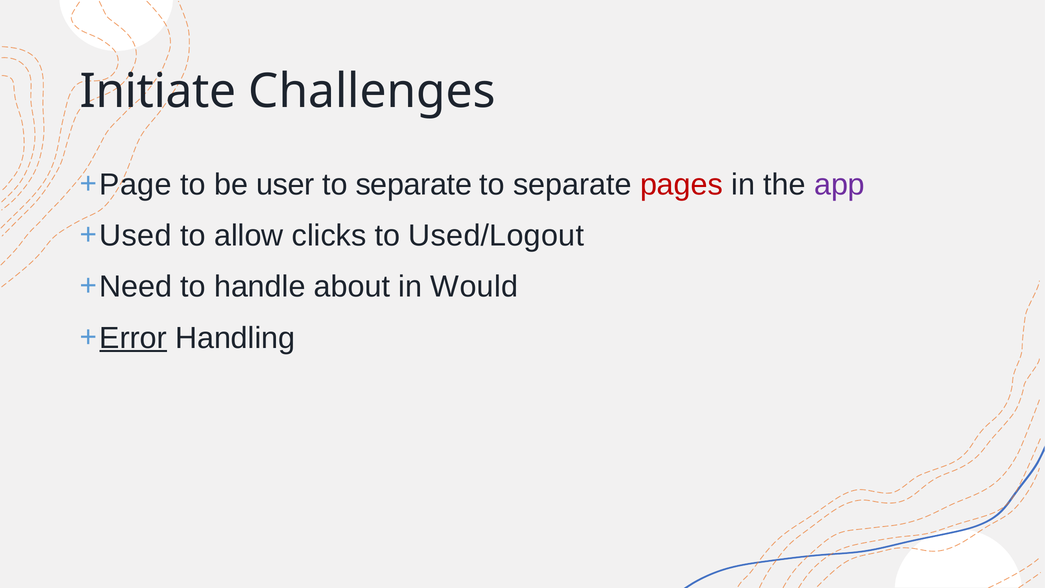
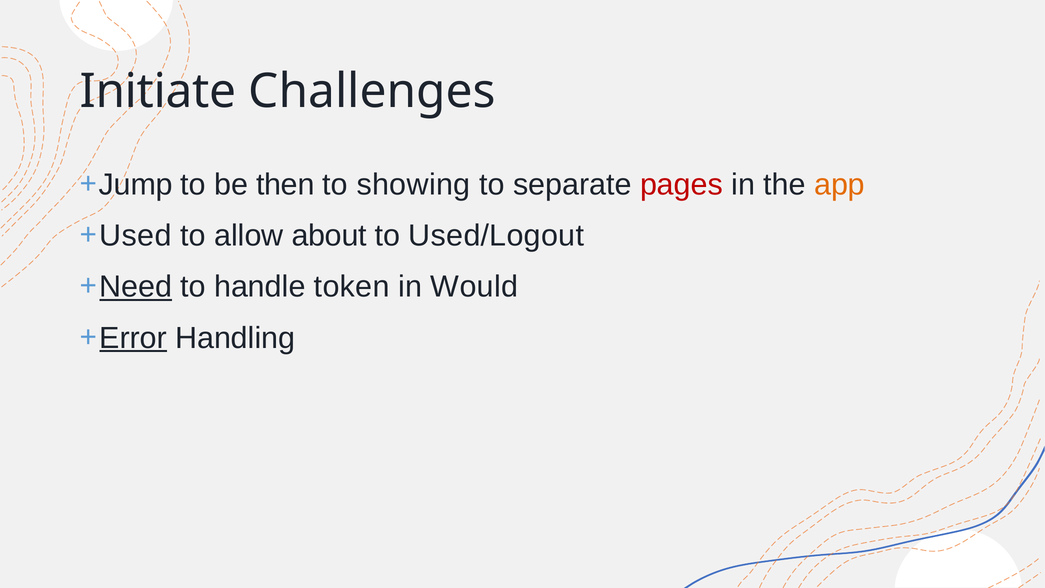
Page: Page -> Jump
user: user -> then
separate at (414, 184): separate -> showing
app colour: purple -> orange
clicks: clicks -> about
Need underline: none -> present
about: about -> token
